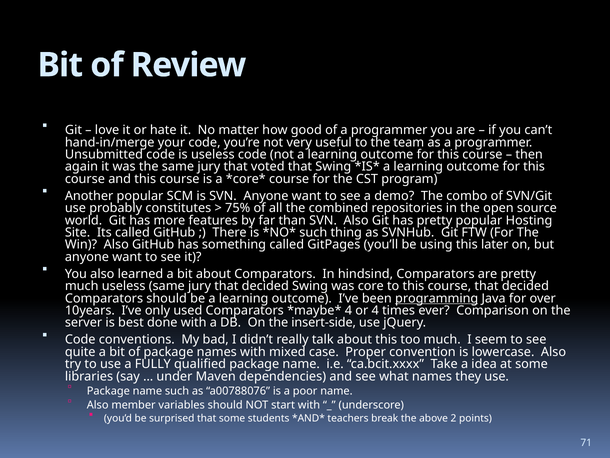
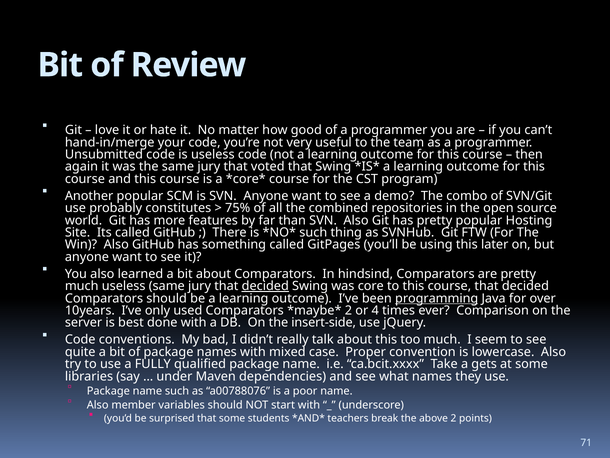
decided at (265, 286) underline: none -> present
4 at (348, 310): 4 -> 2
idea: idea -> gets
